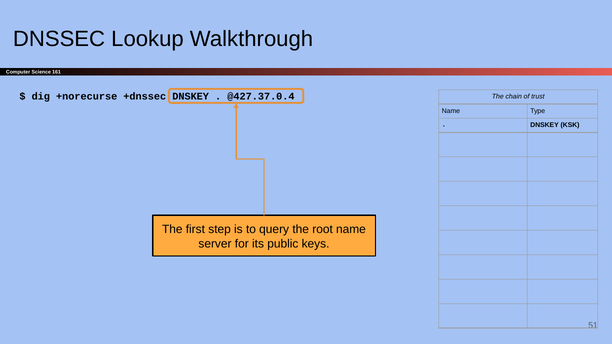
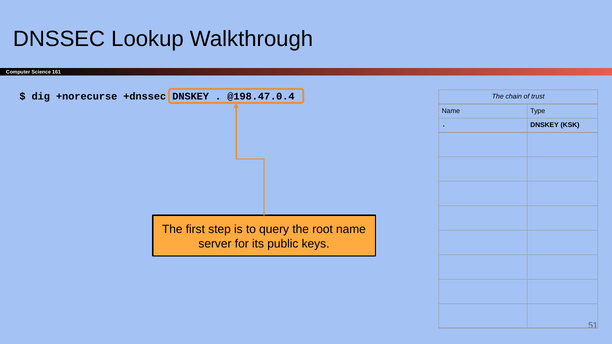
@427.37.0.4: @427.37.0.4 -> @198.47.0.4
